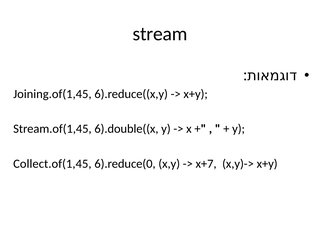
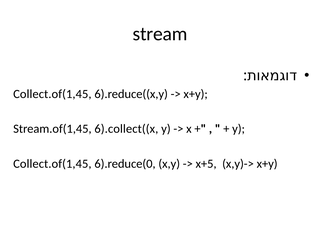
Joining.of(1,45 at (52, 94): Joining.of(1,45 -> Collect.of(1,45
6).double((x: 6).double((x -> 6).collect((x
x+7: x+7 -> x+5
